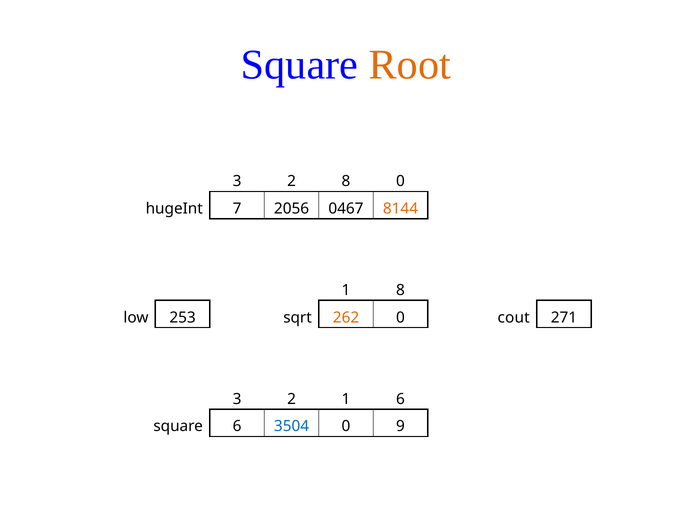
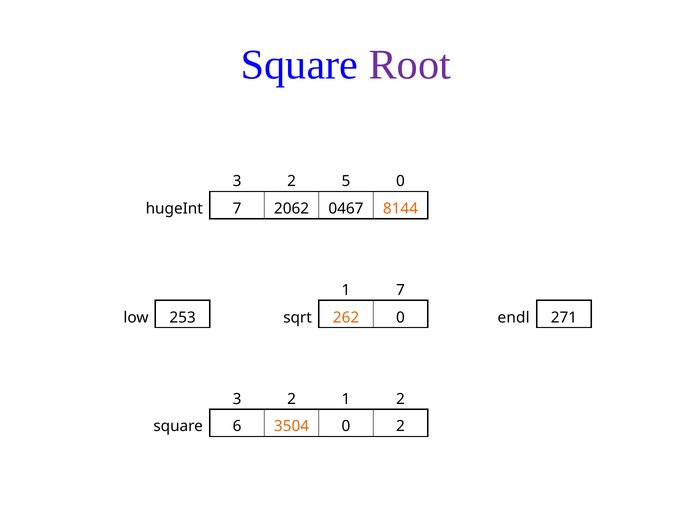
Root colour: orange -> purple
2 8: 8 -> 5
2056: 2056 -> 2062
1 8: 8 -> 7
cout: cout -> endl
1 6: 6 -> 2
3504 colour: blue -> orange
0 9: 9 -> 2
